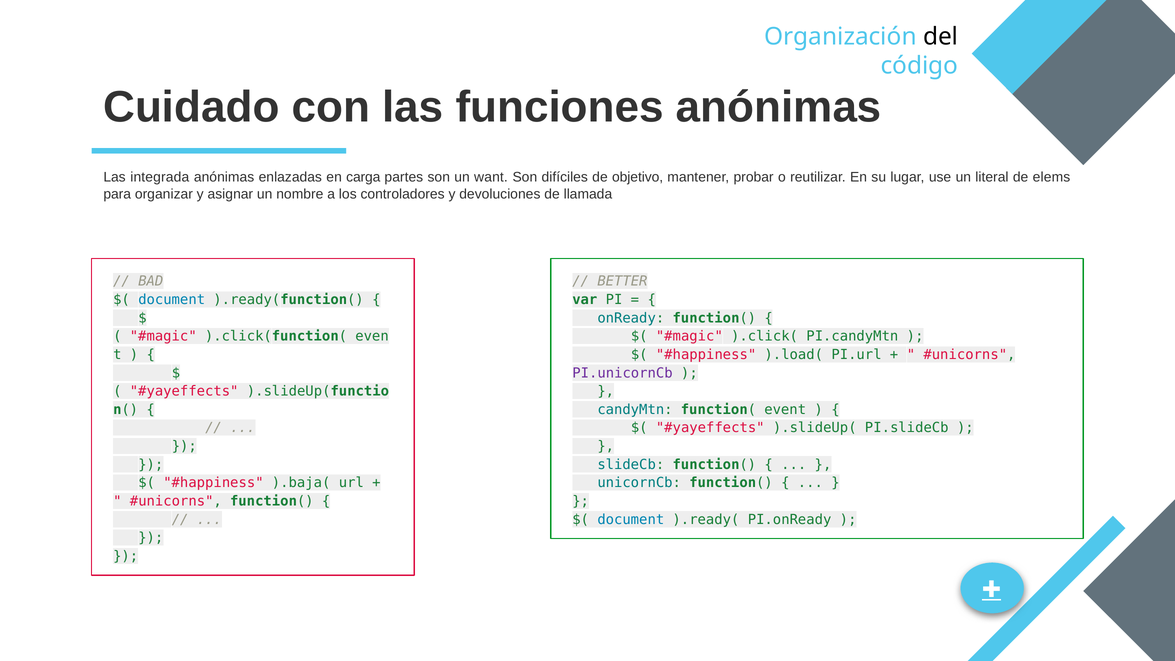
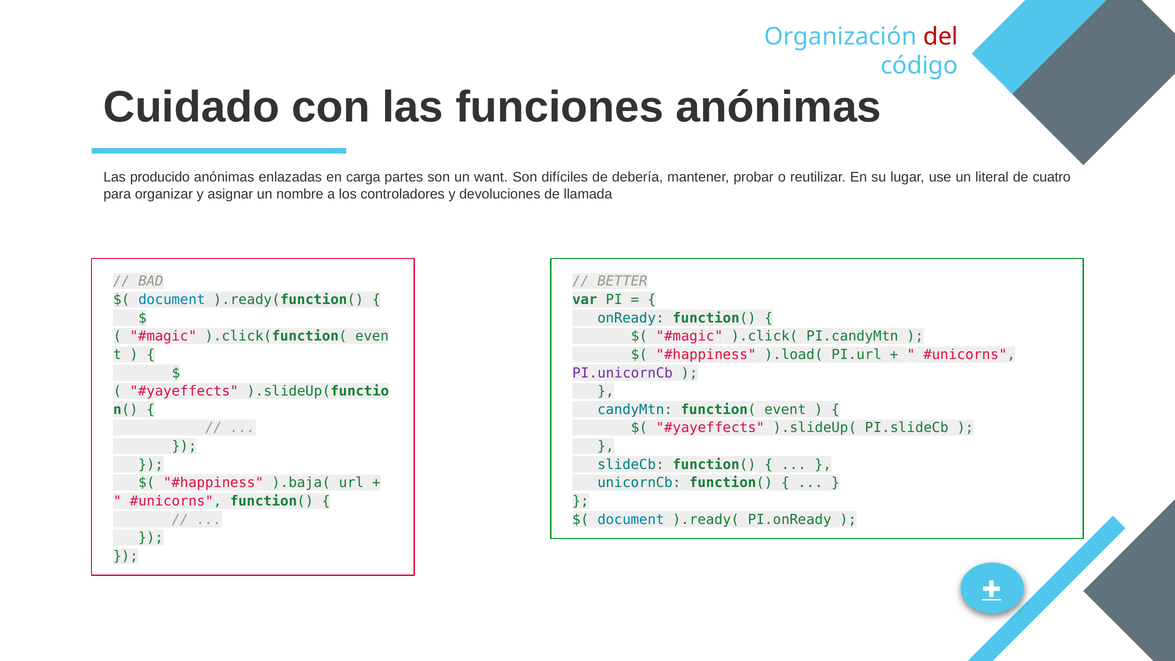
del colour: black -> red
integrada: integrada -> producido
objetivo: objetivo -> debería
elems: elems -> cuatro
